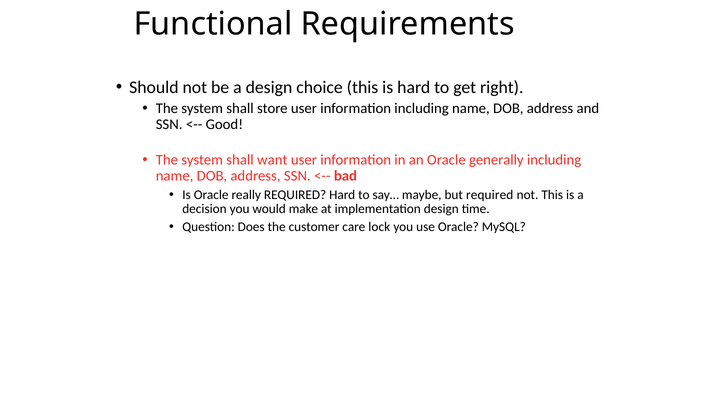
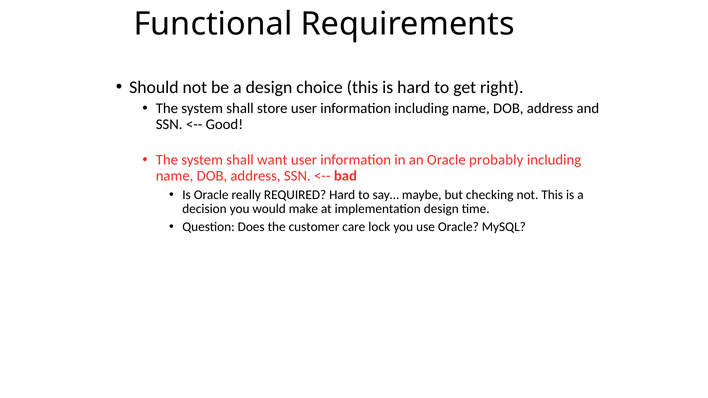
generally: generally -> probably
but required: required -> checking
